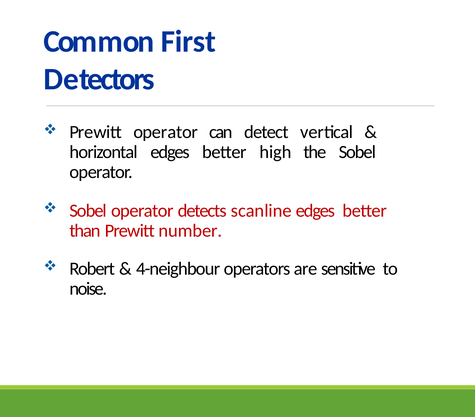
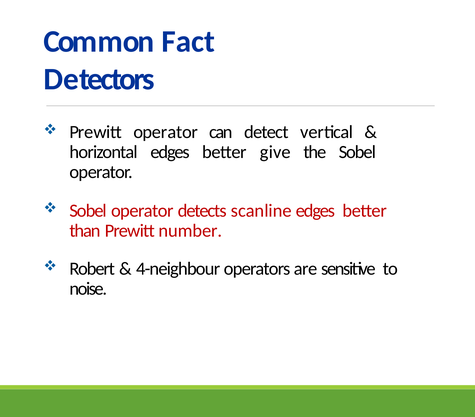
First: First -> Fact
high: high -> give
